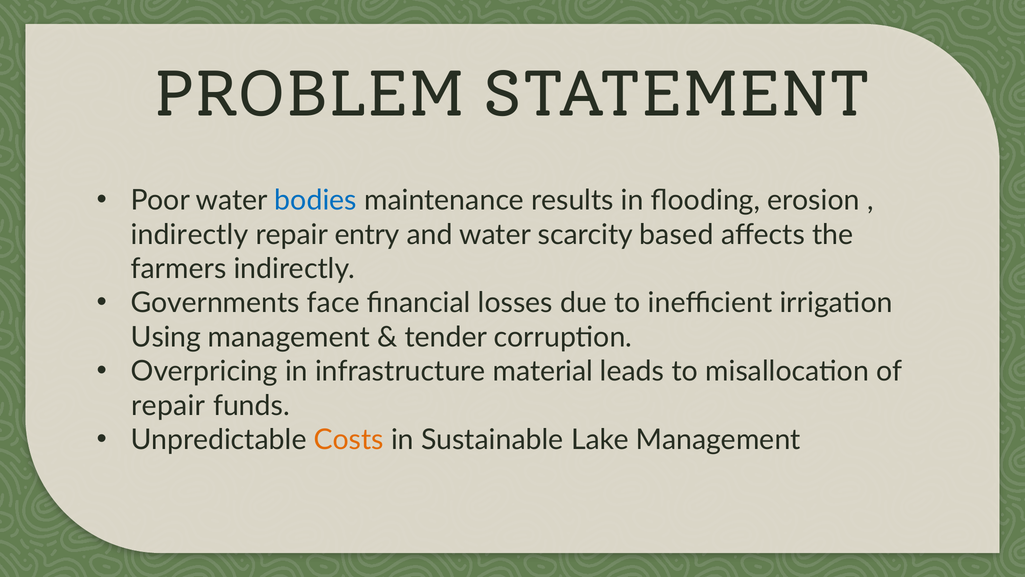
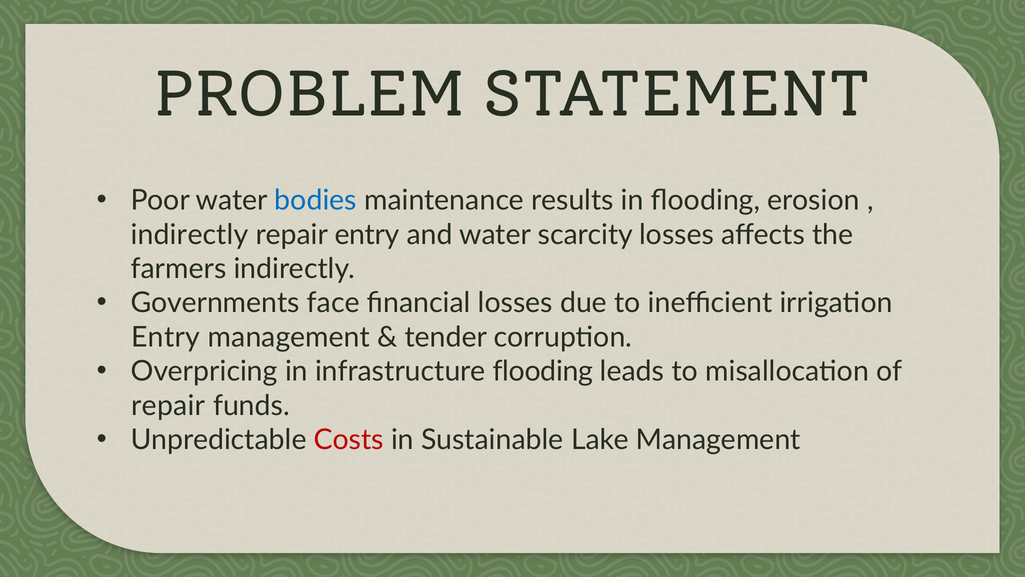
scarcity based: based -> losses
Using at (166, 337): Using -> Entry
infrastructure material: material -> flooding
Costs colour: orange -> red
